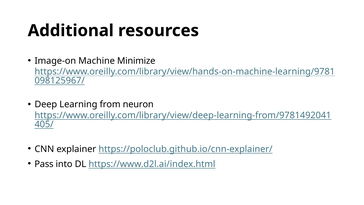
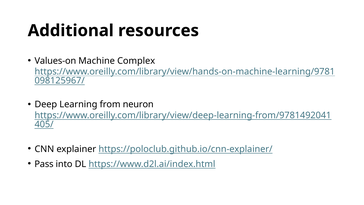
Image-on: Image-on -> Values-on
Minimize: Minimize -> Complex
